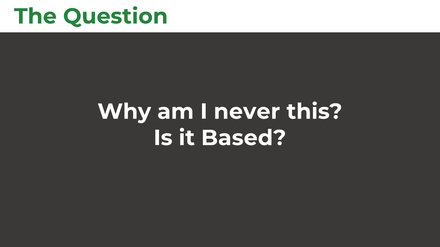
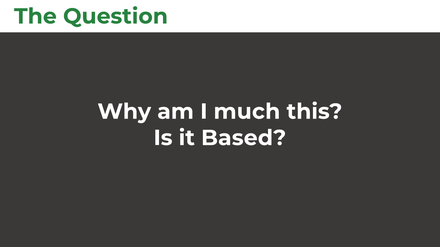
never: never -> much
